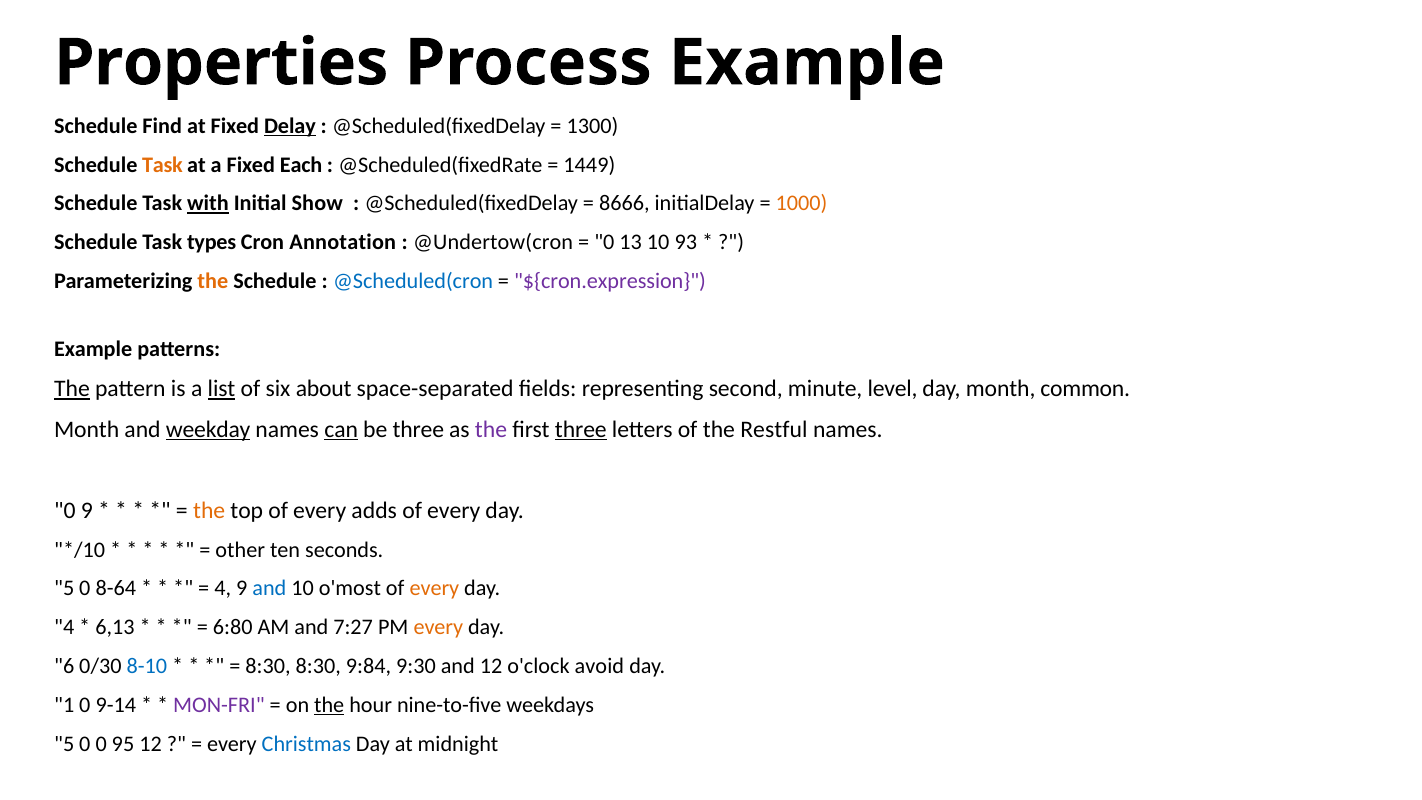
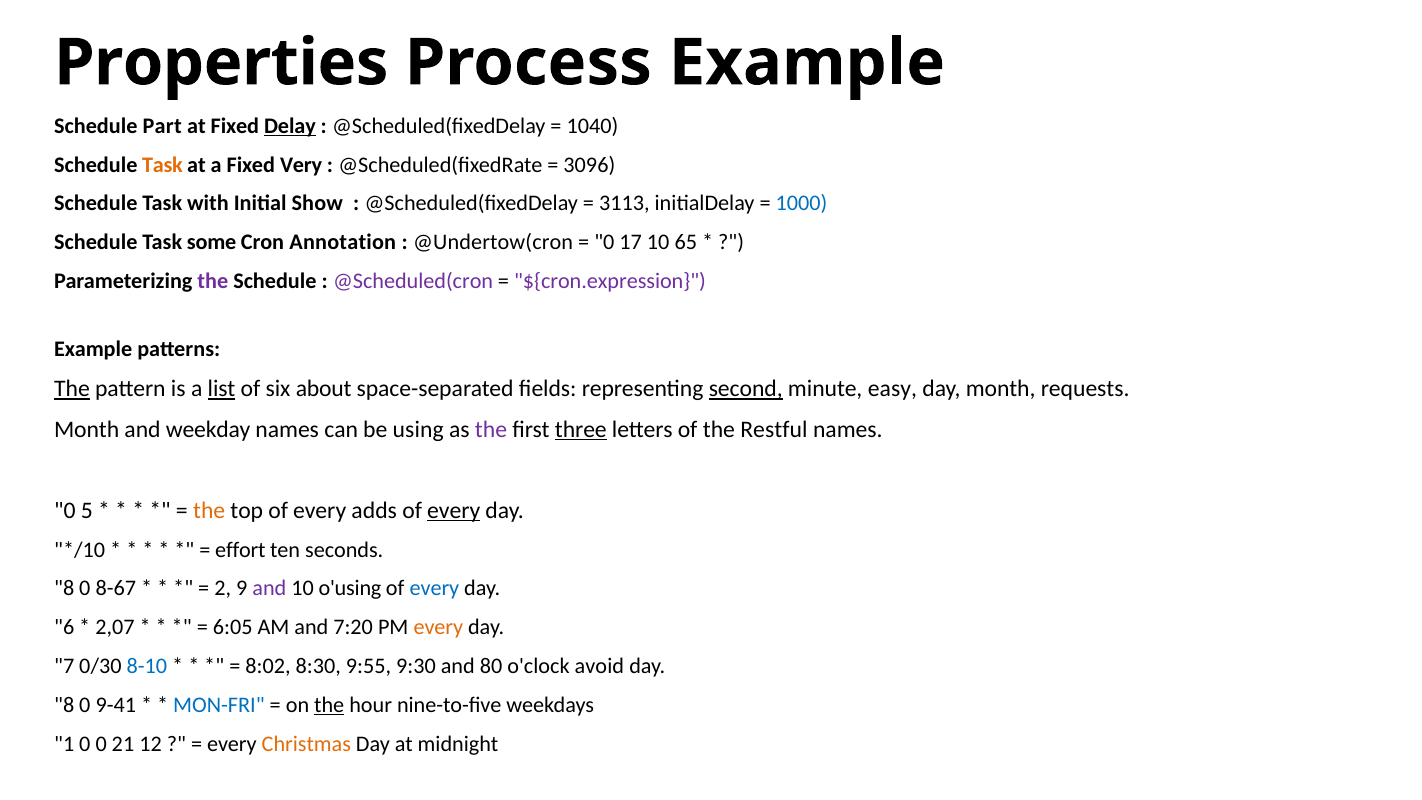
Find: Find -> Part
1300: 1300 -> 1040
Each: Each -> Very
1449: 1449 -> 3096
with underline: present -> none
8666: 8666 -> 3113
1000 colour: orange -> blue
types: types -> some
13: 13 -> 17
93: 93 -> 65
the at (213, 281) colour: orange -> purple
@Scheduled(cron colour: blue -> purple
second underline: none -> present
level: level -> easy
common: common -> requests
weekday underline: present -> none
can underline: present -> none
be three: three -> using
0 9: 9 -> 5
every at (454, 510) underline: none -> present
other: other -> effort
5 at (64, 589): 5 -> 8
8-64: 8-64 -> 8-67
4 at (223, 589): 4 -> 2
and at (269, 589) colour: blue -> purple
o'most: o'most -> o'using
every at (434, 589) colour: orange -> blue
4 at (64, 627): 4 -> 6
6,13: 6,13 -> 2,07
6:80: 6:80 -> 6:05
7:27: 7:27 -> 7:20
6: 6 -> 7
8:30 at (268, 666): 8:30 -> 8:02
9:84: 9:84 -> 9:55
and 12: 12 -> 80
1 at (64, 705): 1 -> 8
9-14: 9-14 -> 9-41
MON-FRI colour: purple -> blue
5 at (64, 744): 5 -> 1
95: 95 -> 21
Christmas colour: blue -> orange
